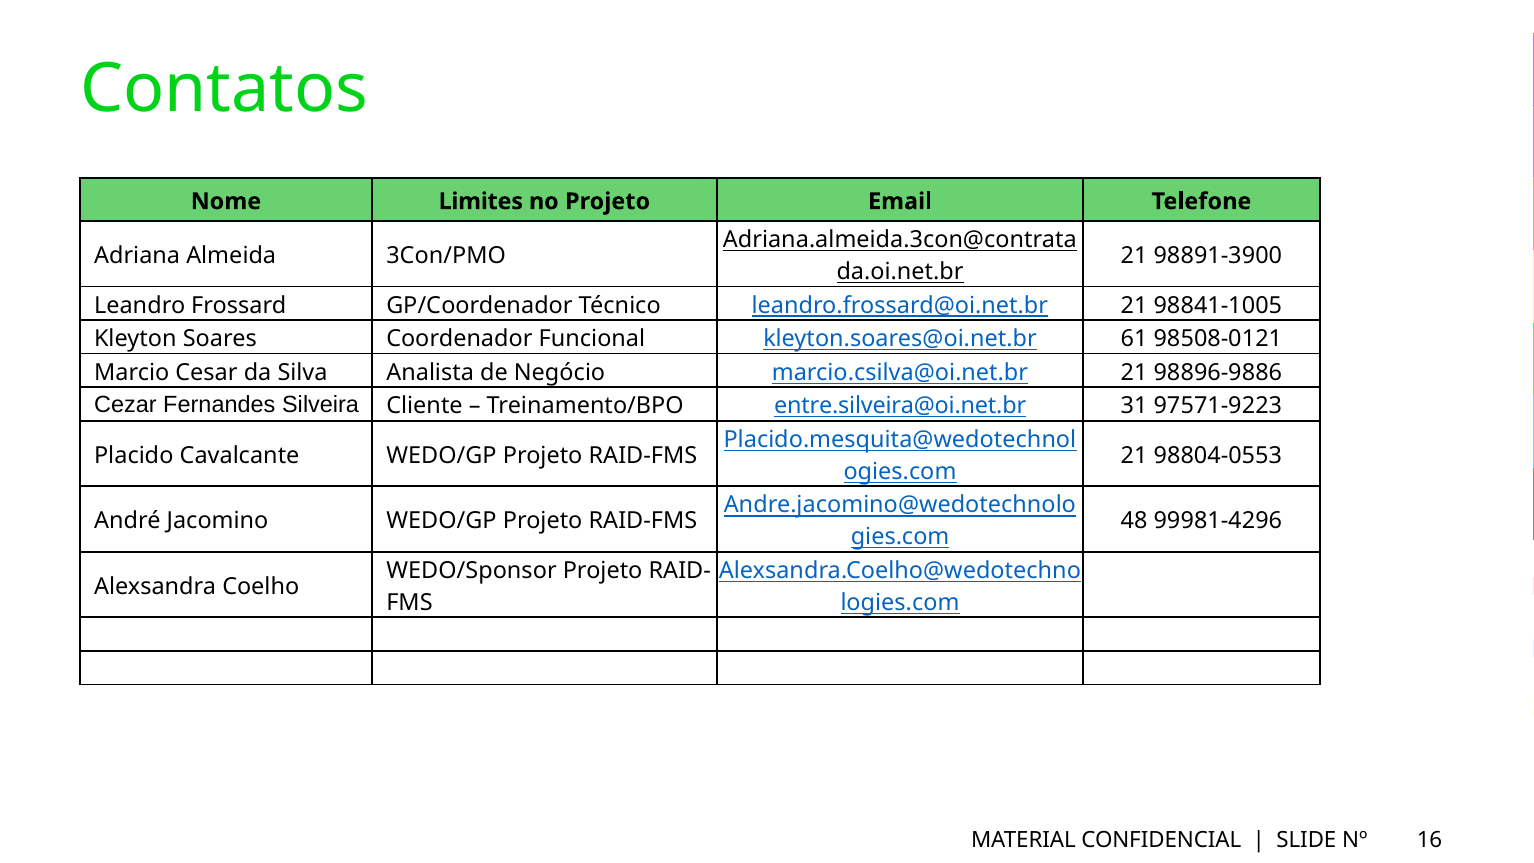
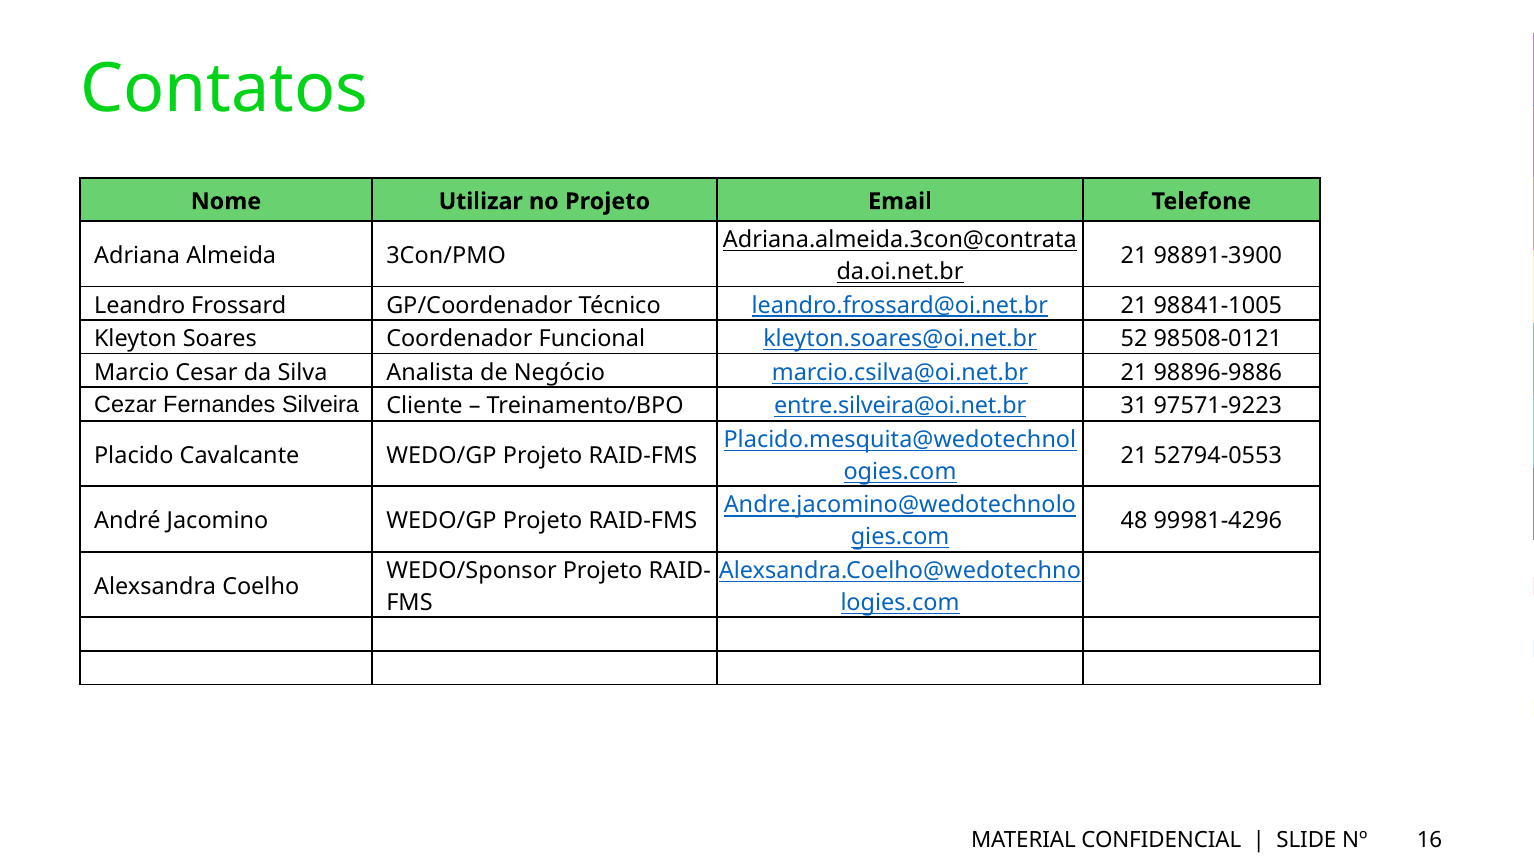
Limites: Limites -> Utilizar
61: 61 -> 52
98804-0553: 98804-0553 -> 52794-0553
